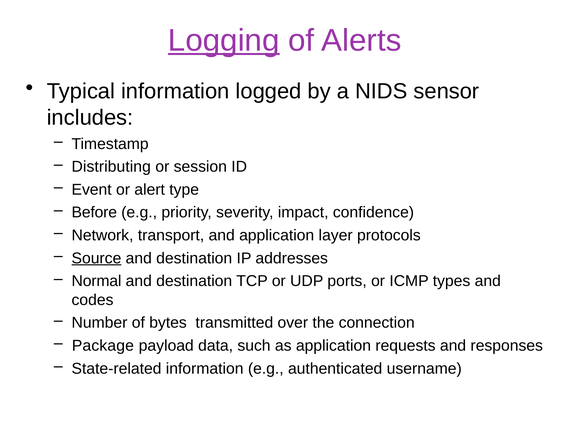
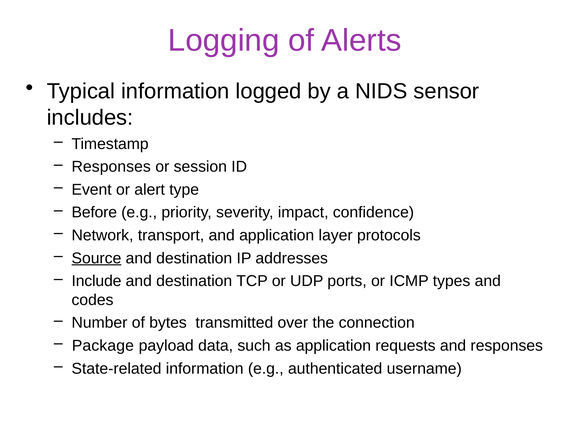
Logging underline: present -> none
Distributing at (111, 167): Distributing -> Responses
Normal: Normal -> Include
